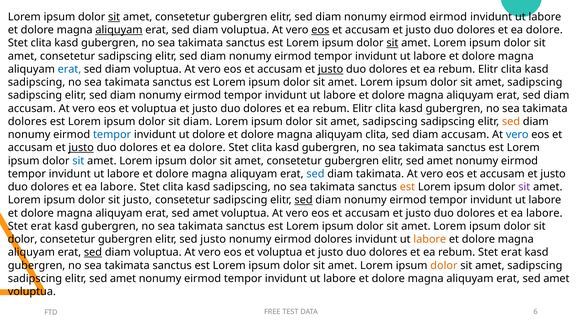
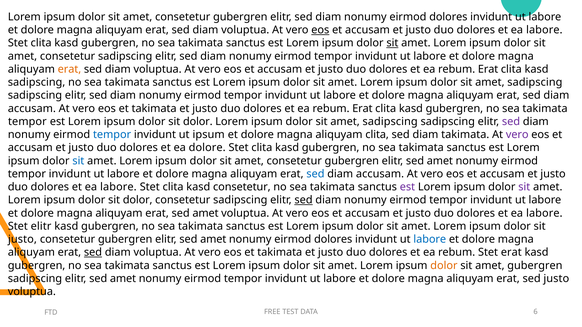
sit at (114, 17) underline: present -> none
diam nonumy eirmod eirmod: eirmod -> dolores
aliquyam at (119, 30) underline: present -> none
dolore at (544, 30): dolore -> labore
erat at (69, 69) colour: blue -> orange
justo at (331, 69) underline: present -> none
Elitr at (488, 69): Elitr -> Erat
voluptua at (154, 109): voluptua -> takimata
Elitr at (362, 109): Elitr -> Erat
dolores at (27, 122): dolores -> tempor
diam at (198, 122): diam -> dolor
sed at (511, 122) colour: orange -> purple
ut dolore: dolore -> ipsum
accusam at (465, 135): accusam -> takimata
vero at (517, 135) colour: blue -> purple
justo at (81, 148) underline: present -> none
takimata at (380, 174): takimata -> accusam
Stet clita kasd sadipscing: sadipscing -> consetetur
est at (407, 187) colour: orange -> purple
justo at (138, 200): justo -> dolor
erat at (41, 226): erat -> elitr
dolor at (23, 240): dolor -> justo
justo at (213, 240): justo -> amet
labore at (430, 240) colour: orange -> blue
voluptua at (280, 253): voluptua -> takimata
sadipscing at (535, 266): sadipscing -> gubergren
amet at (556, 279): amet -> justo
